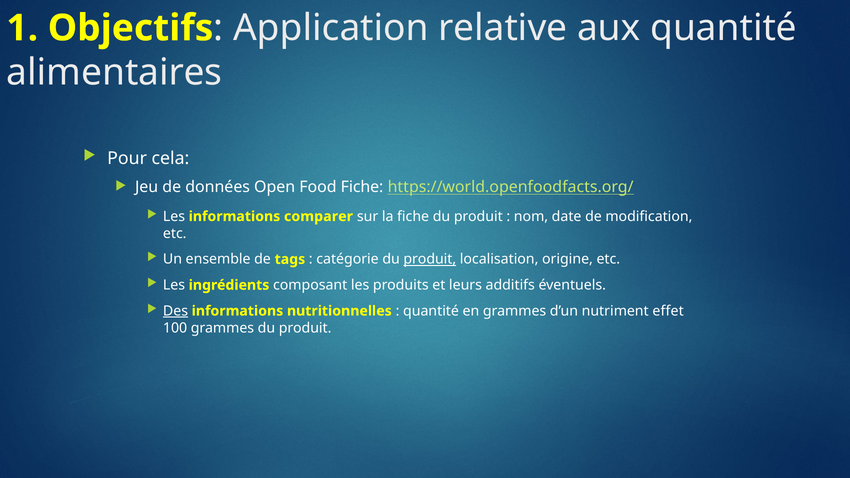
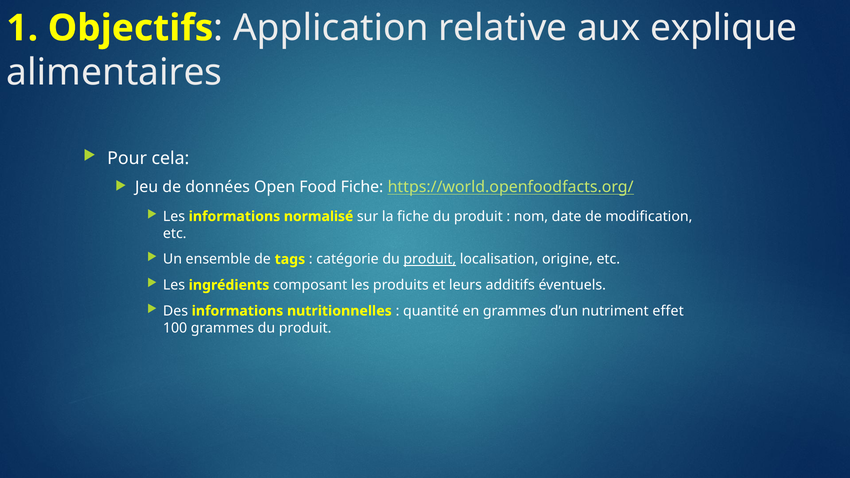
aux quantité: quantité -> explique
comparer: comparer -> normalisé
Des underline: present -> none
